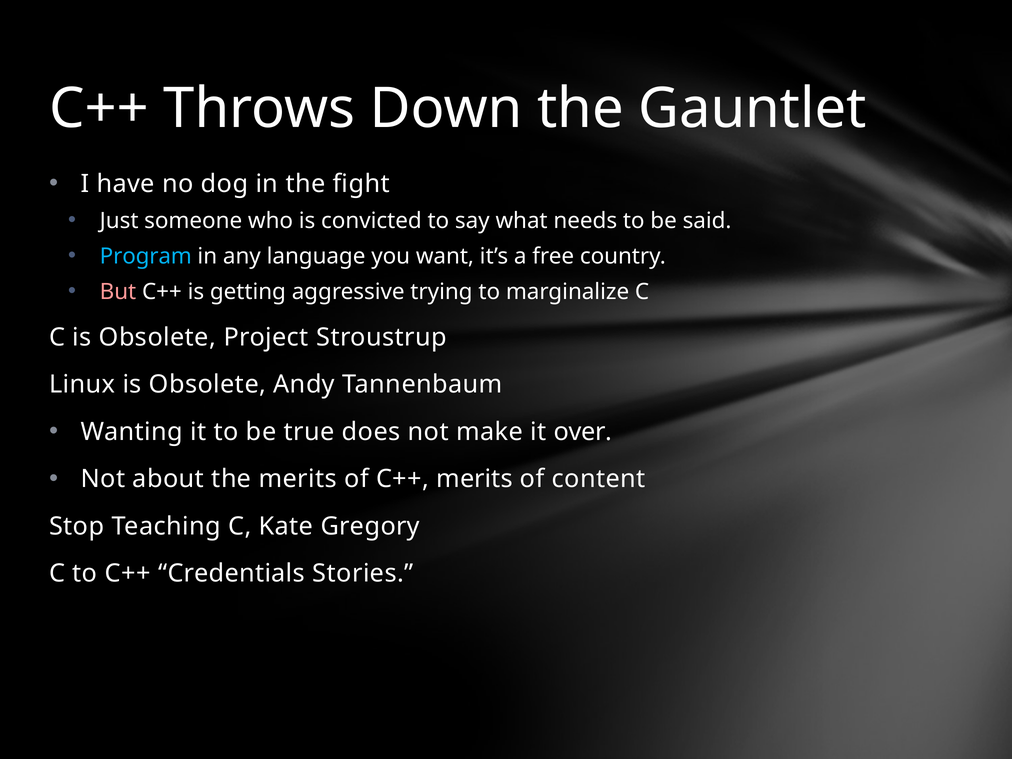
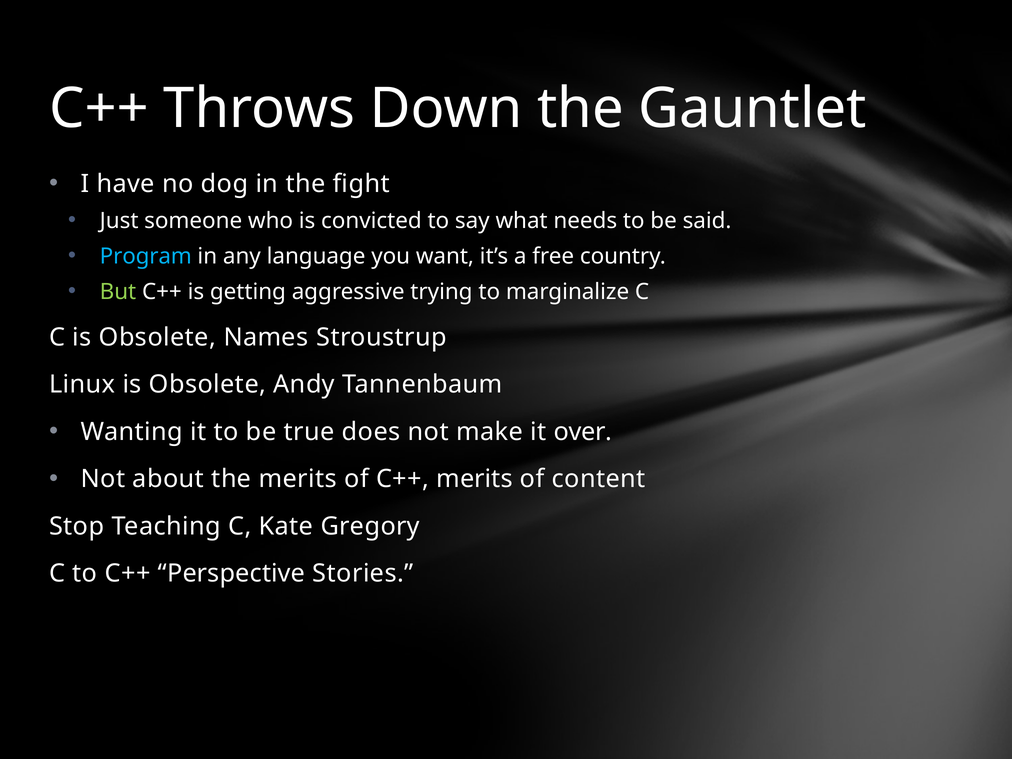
But colour: pink -> light green
Project: Project -> Names
Credentials: Credentials -> Perspective
